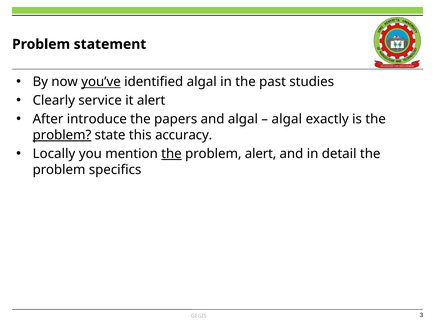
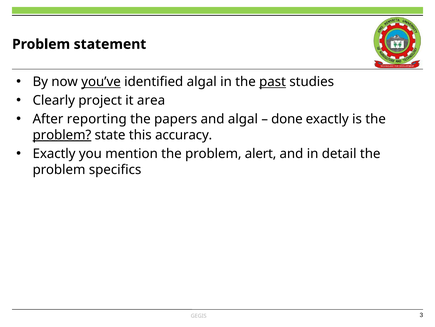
past underline: none -> present
service: service -> project
it alert: alert -> area
introduce: introduce -> reporting
algal at (287, 119): algal -> done
Locally at (54, 153): Locally -> Exactly
the at (171, 153) underline: present -> none
